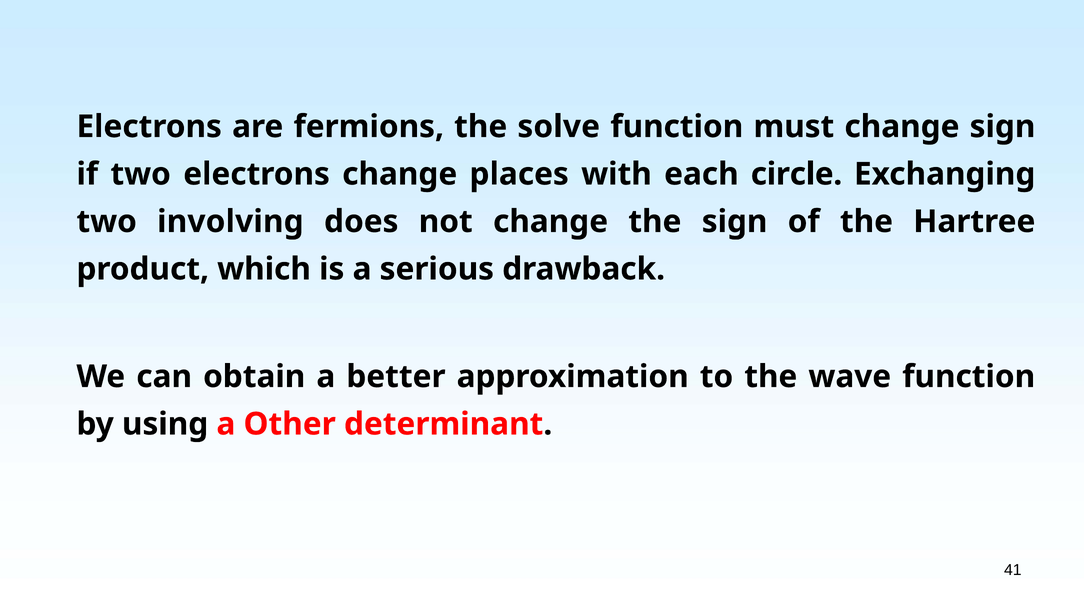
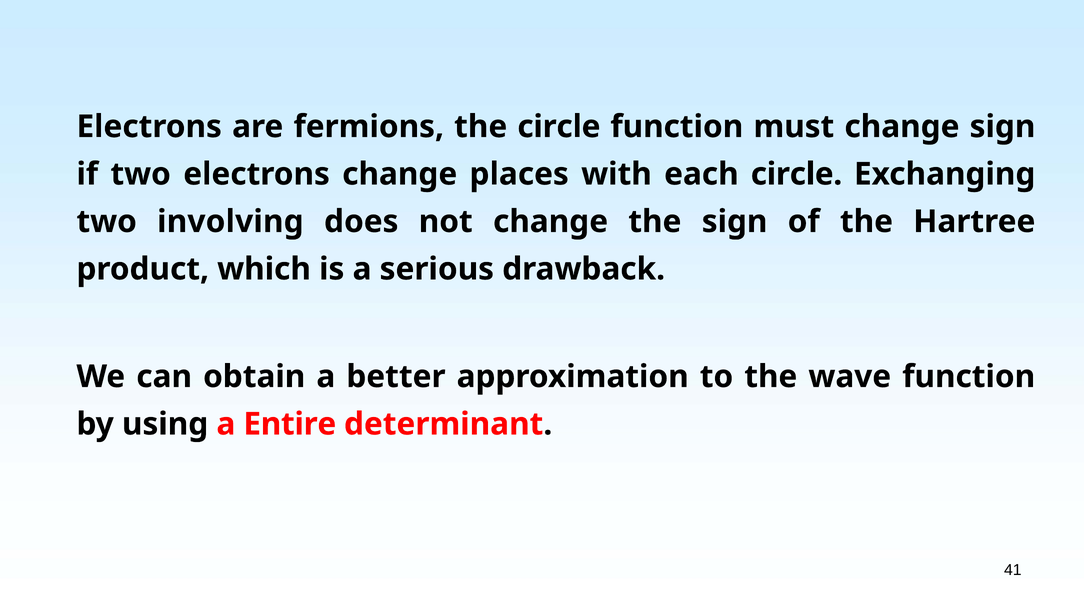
the solve: solve -> circle
Other: Other -> Entire
